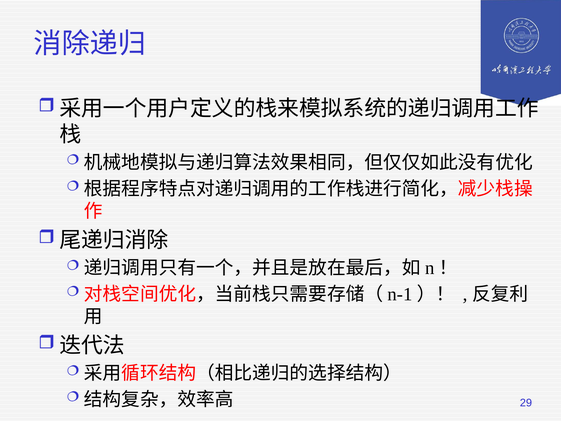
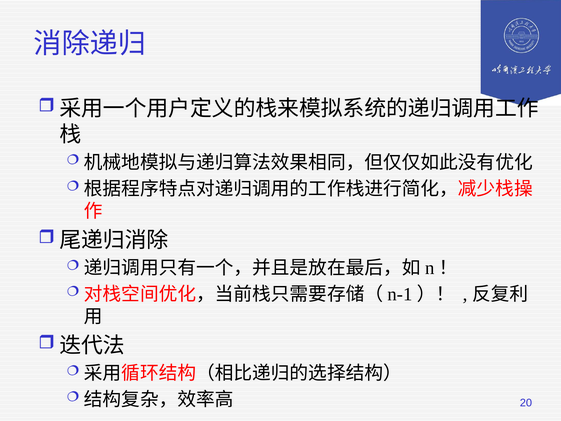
29: 29 -> 20
